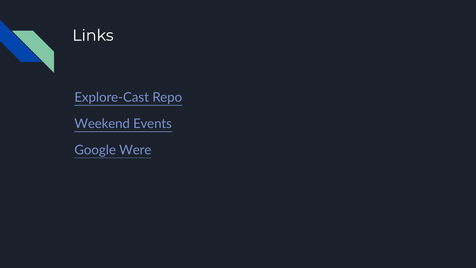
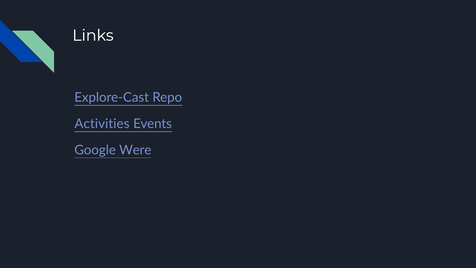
Weekend: Weekend -> Activities
